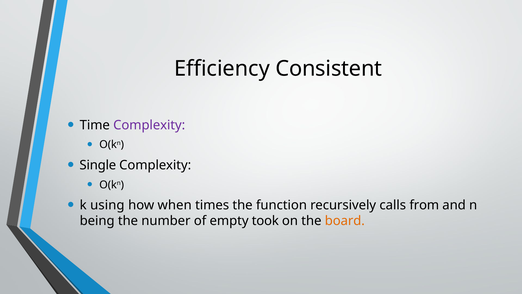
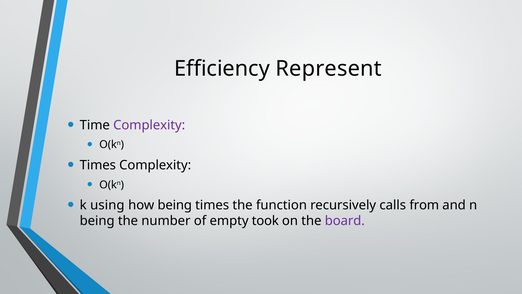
Consistent: Consistent -> Represent
Single at (98, 165): Single -> Times
how when: when -> being
board colour: orange -> purple
